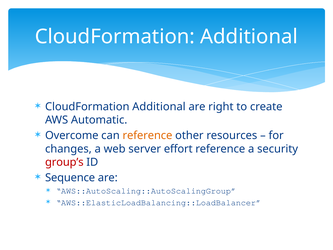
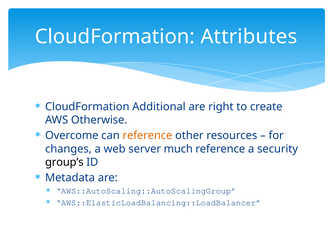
Additional at (249, 37): Additional -> Attributes
Automatic: Automatic -> Otherwise
effort: effort -> much
group’s colour: red -> black
Sequence: Sequence -> Metadata
